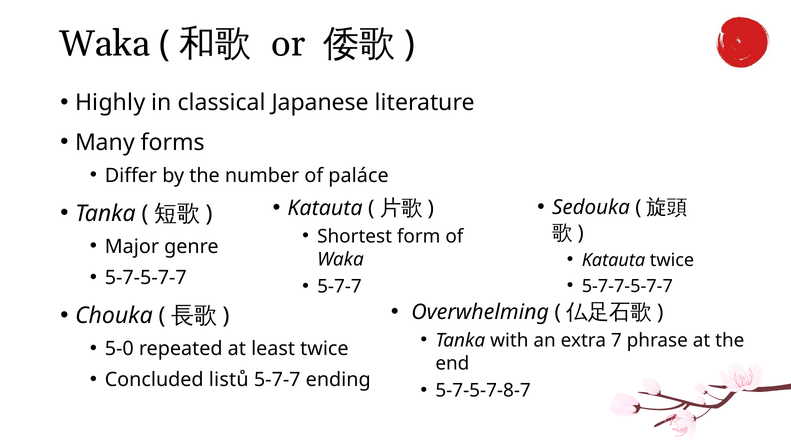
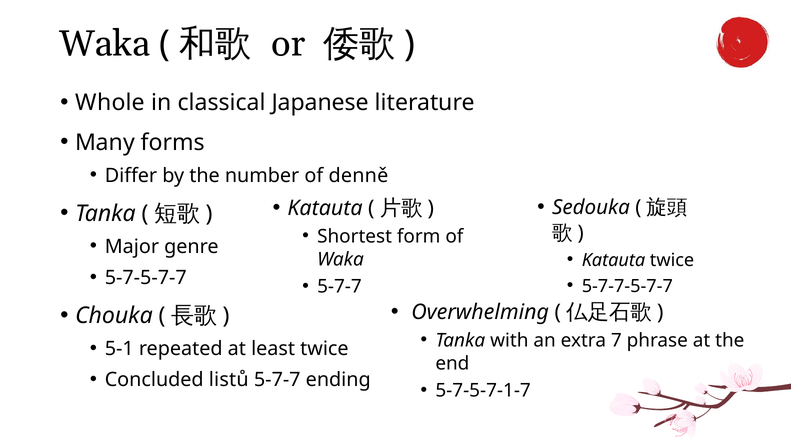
Highly: Highly -> Whole
paláce: paláce -> denně
5-0: 5-0 -> 5-1
5-7-5-7-8-7: 5-7-5-7-8-7 -> 5-7-5-7-1-7
